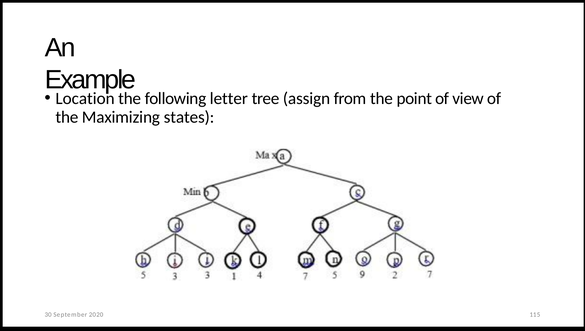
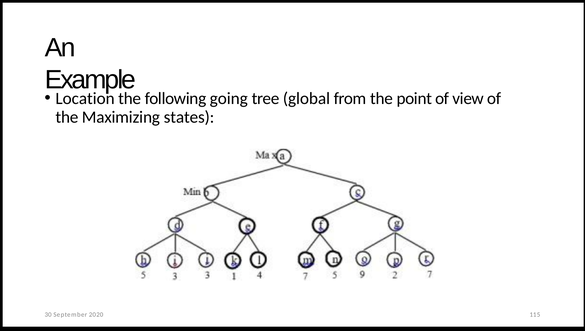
letter: letter -> going
assign: assign -> global
